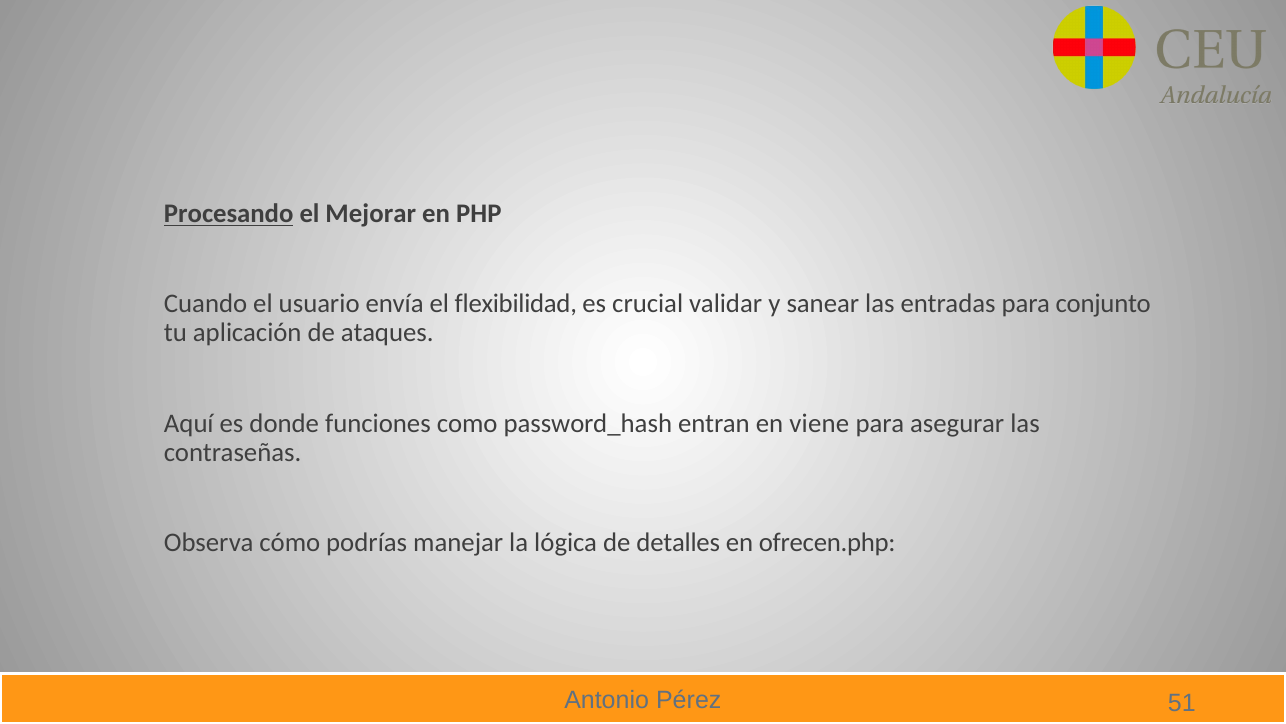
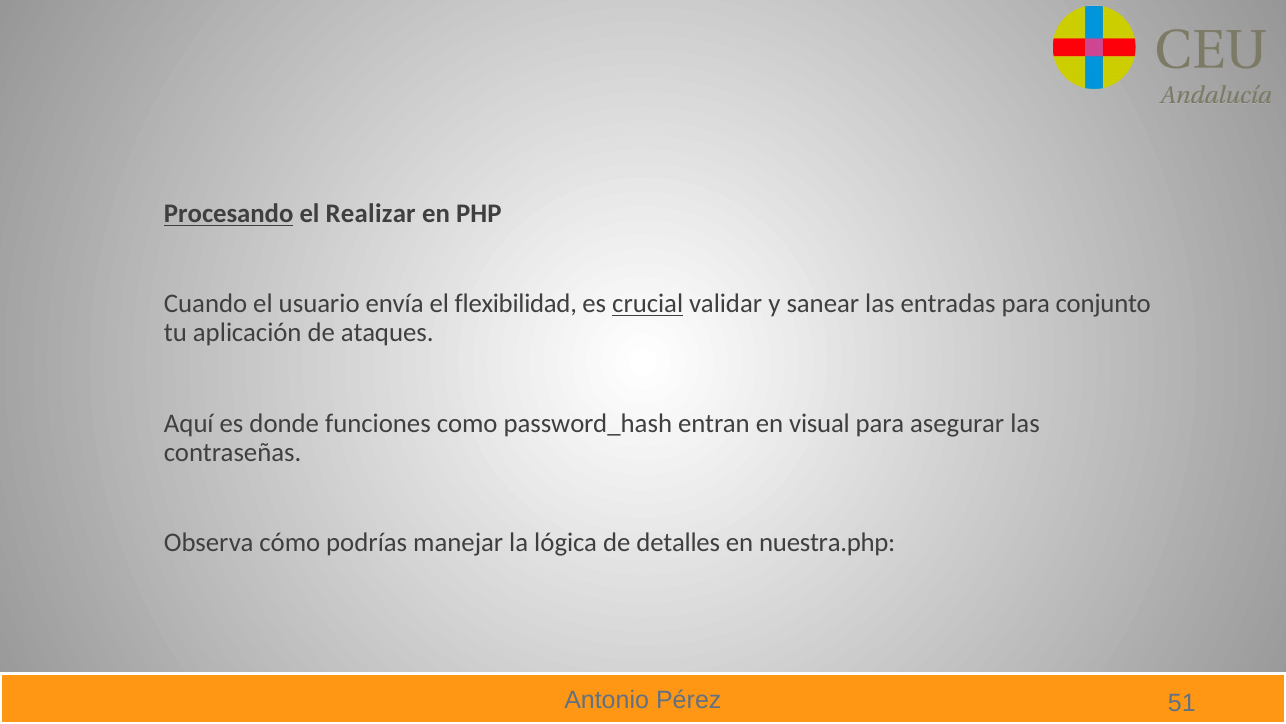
Mejorar: Mejorar -> Realizar
crucial underline: none -> present
viene: viene -> visual
ofrecen.php: ofrecen.php -> nuestra.php
